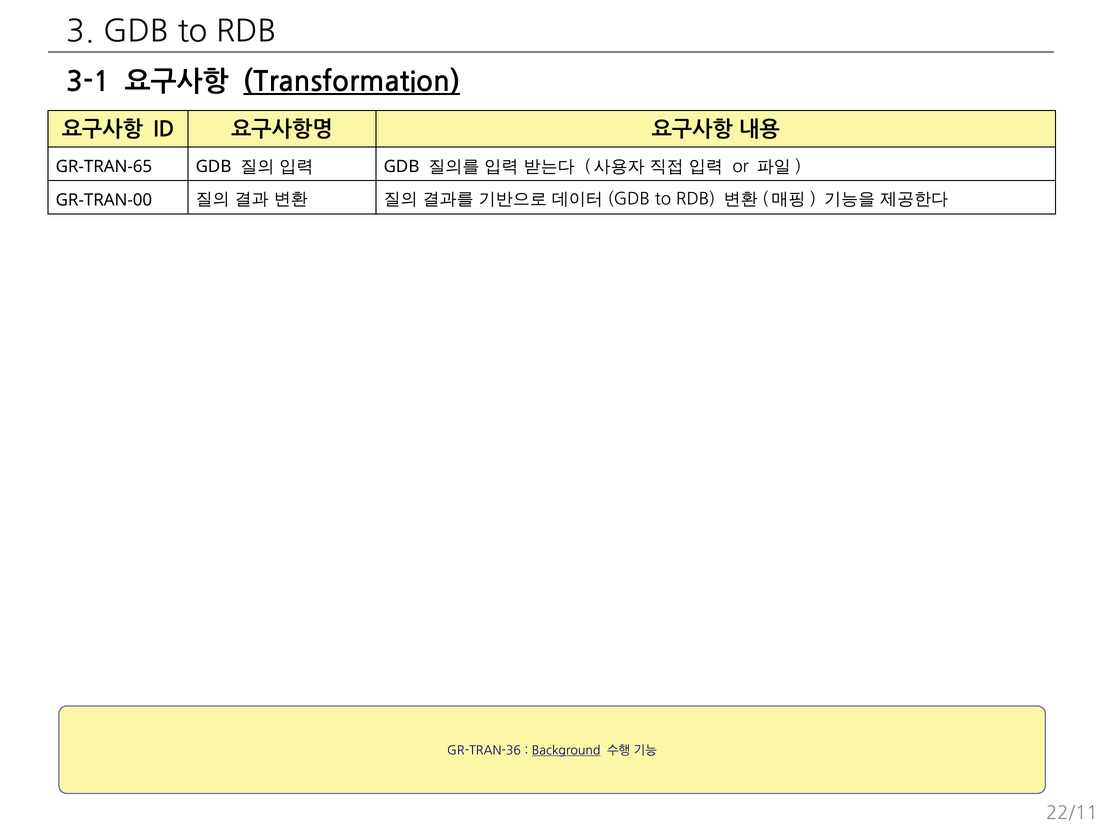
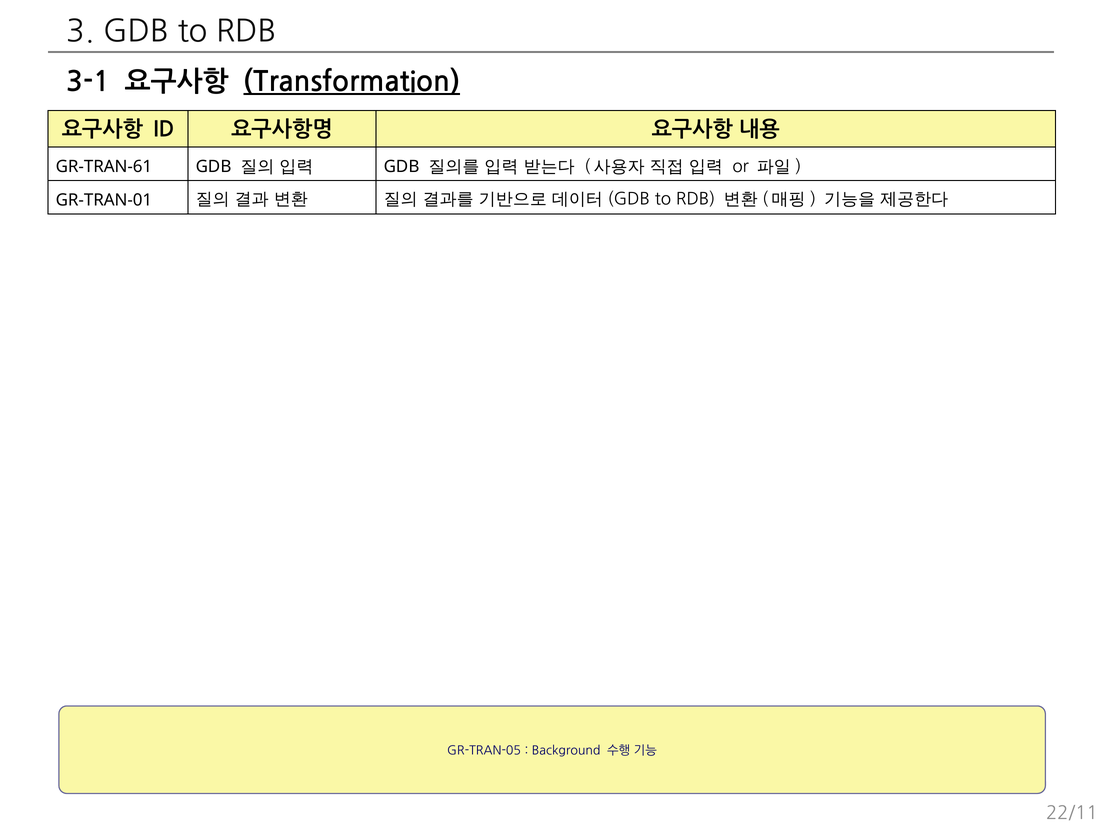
GR-TRAN-65: GR-TRAN-65 -> GR-TRAN-61
GR-TRAN-00: GR-TRAN-00 -> GR-TRAN-01
GR-TRAN-36: GR-TRAN-36 -> GR-TRAN-05
Background underline: present -> none
